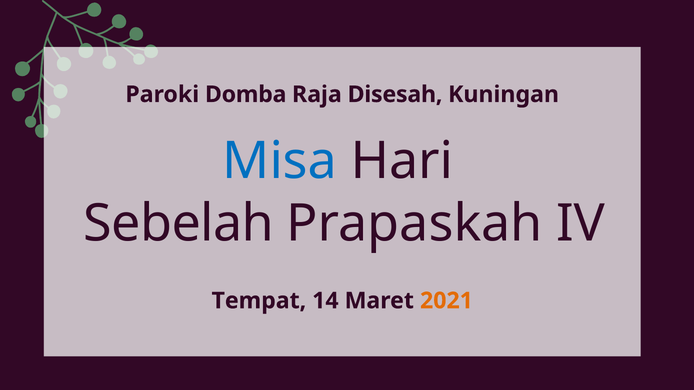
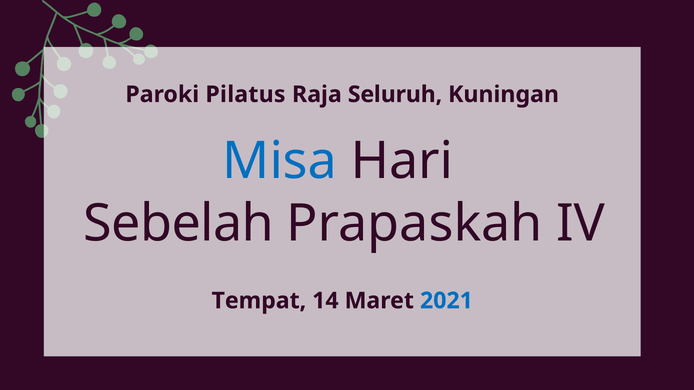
Domba: Domba -> Pilatus
Disesah: Disesah -> Seluruh
2021 colour: orange -> blue
